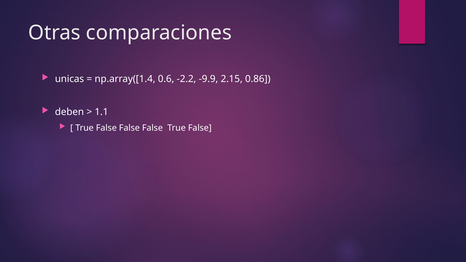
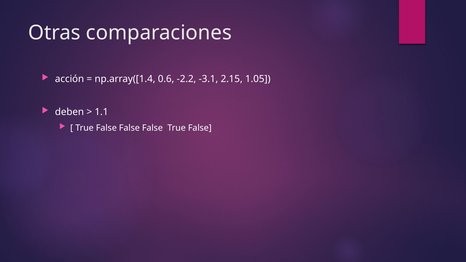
unicas: unicas -> acción
-9.9: -9.9 -> -3.1
0.86: 0.86 -> 1.05
